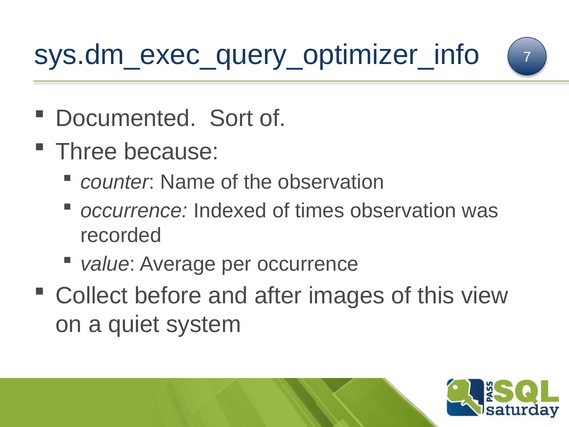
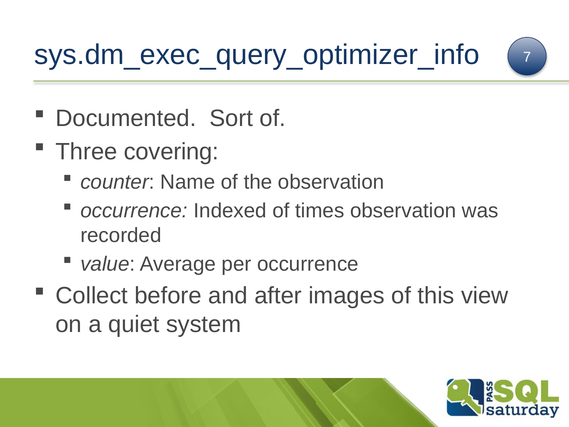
because: because -> covering
